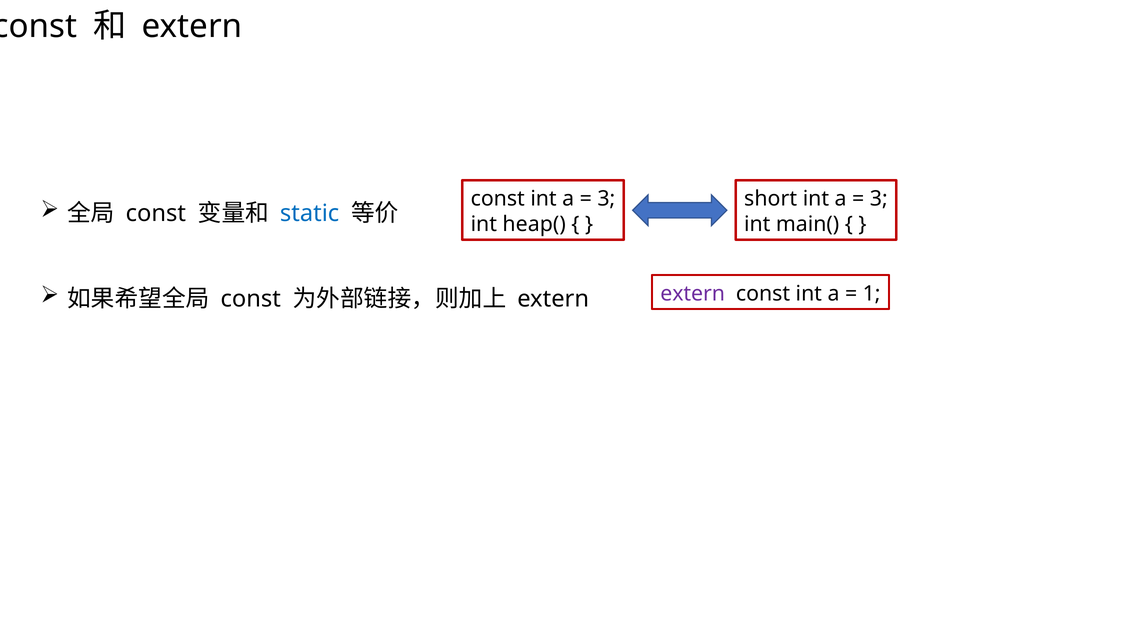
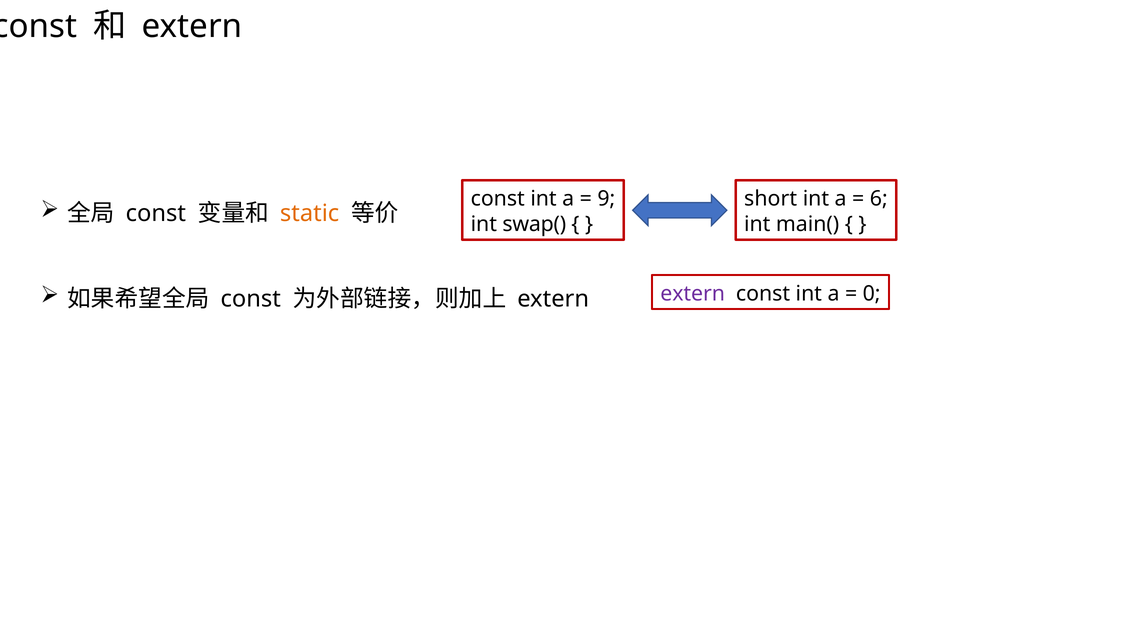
3 at (606, 198): 3 -> 9
3 at (879, 198): 3 -> 6
static colour: blue -> orange
heap(: heap( -> swap(
1: 1 -> 0
